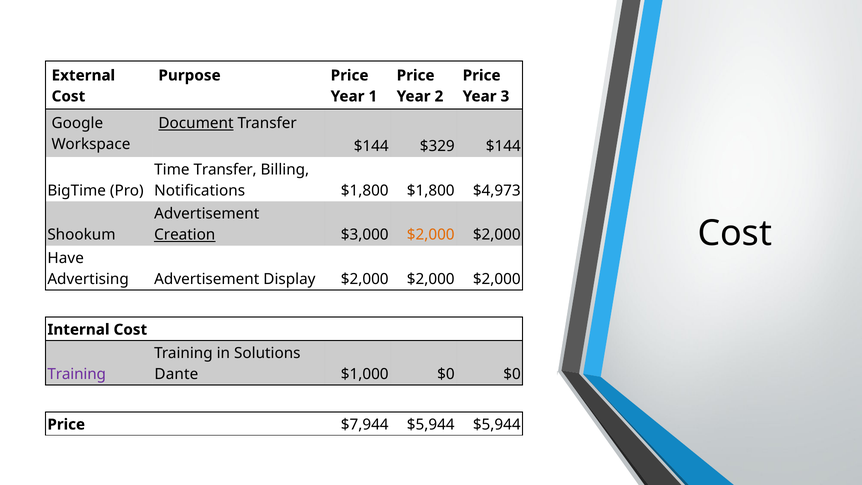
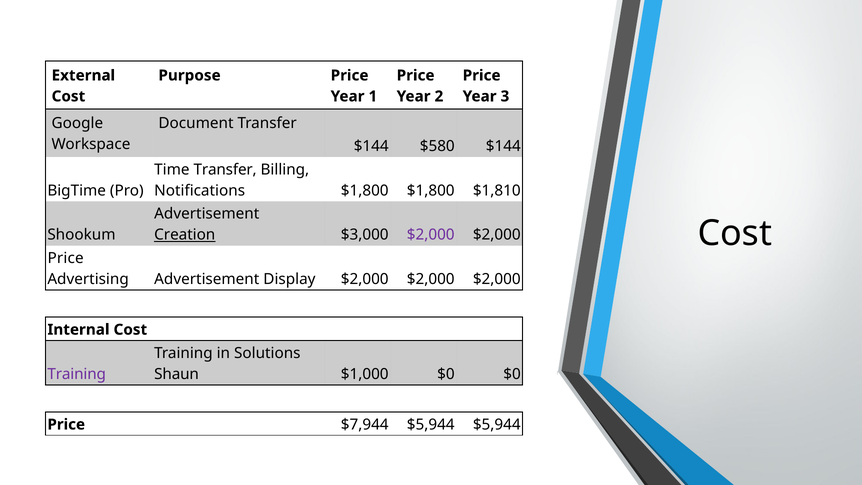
Document underline: present -> none
$329: $329 -> $580
$4,973: $4,973 -> $1,810
$2,000 at (431, 235) colour: orange -> purple
Have at (66, 258): Have -> Price
Dante: Dante -> Shaun
